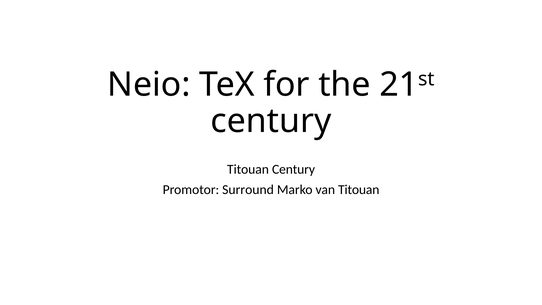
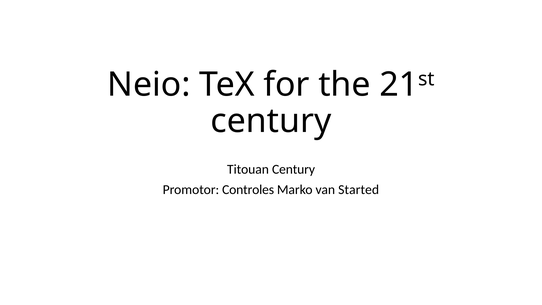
Surround: Surround -> Controles
van Titouan: Titouan -> Started
